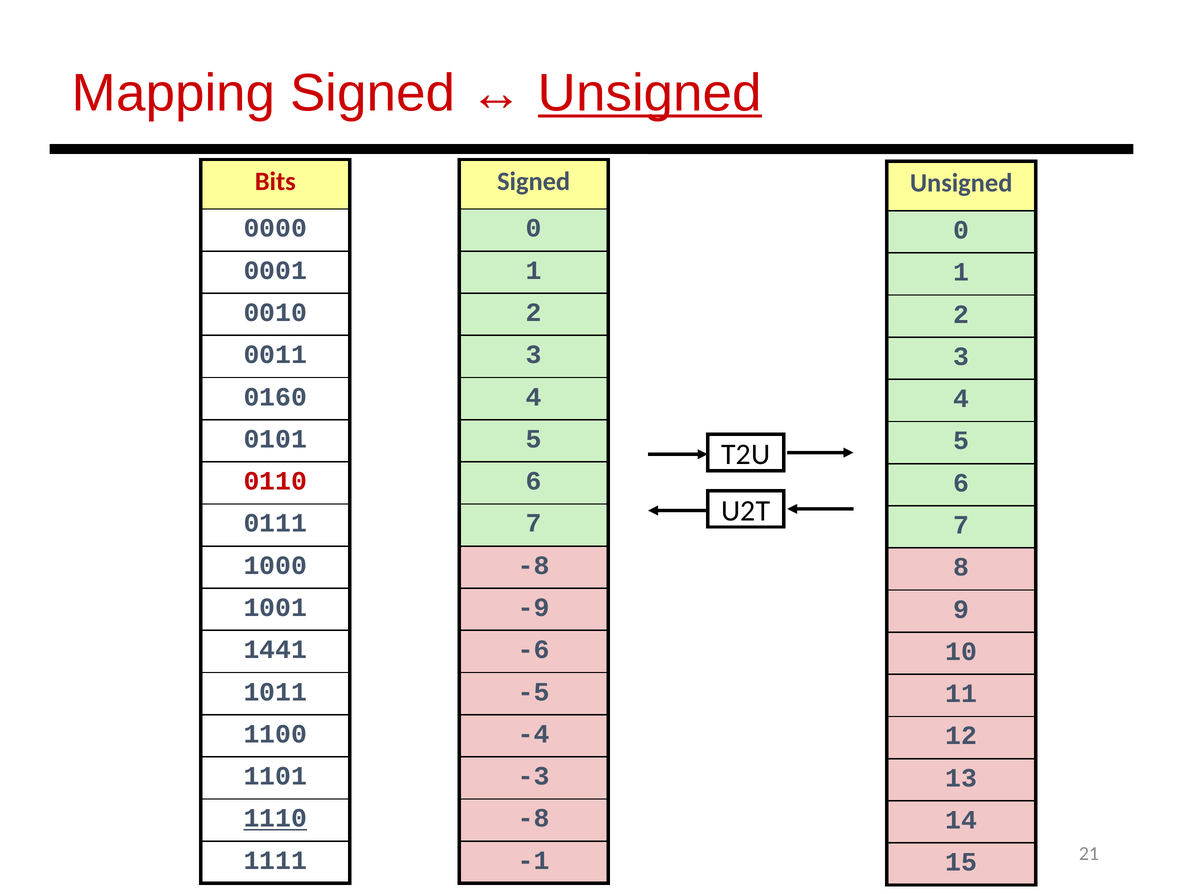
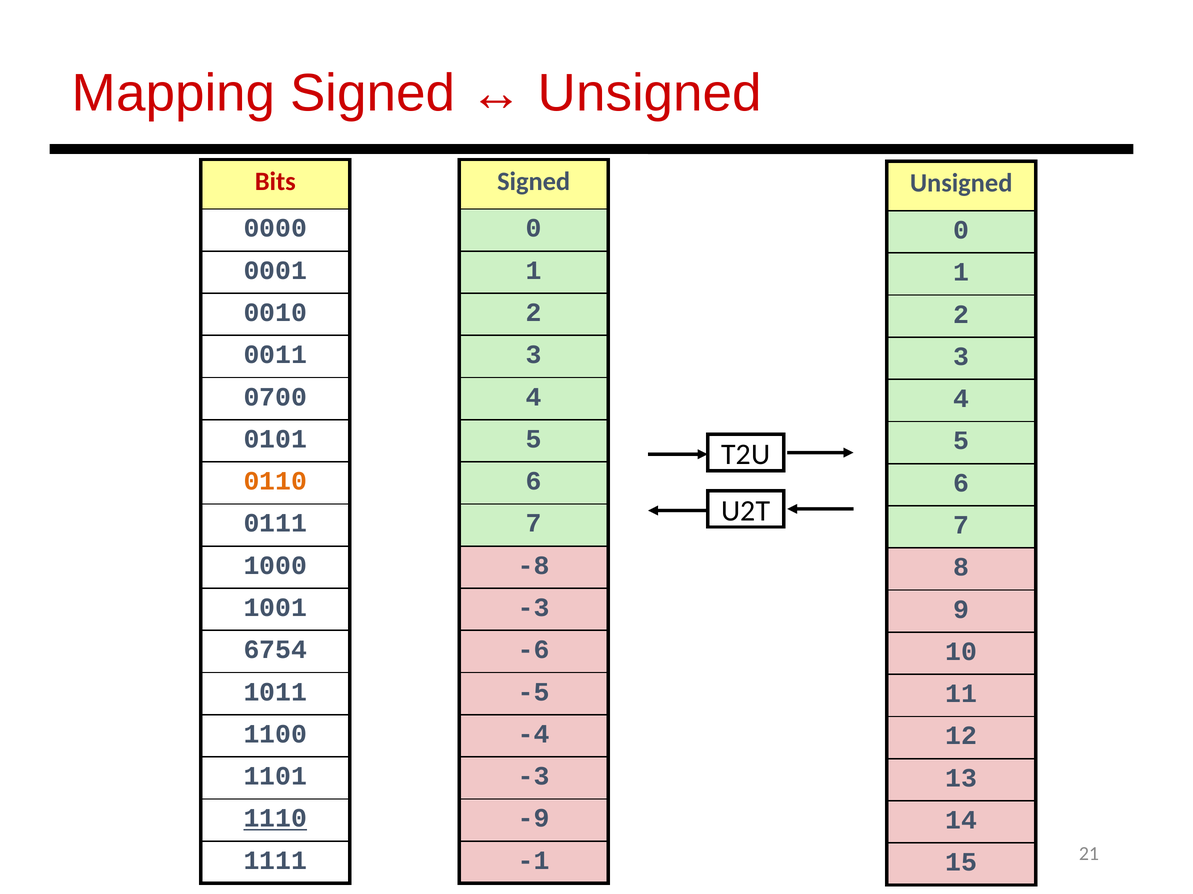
Unsigned at (650, 93) underline: present -> none
0160: 0160 -> 0700
0110 colour: red -> orange
-9 at (534, 608): -9 -> -3
1441: 1441 -> 6754
-8 at (534, 819): -8 -> -9
